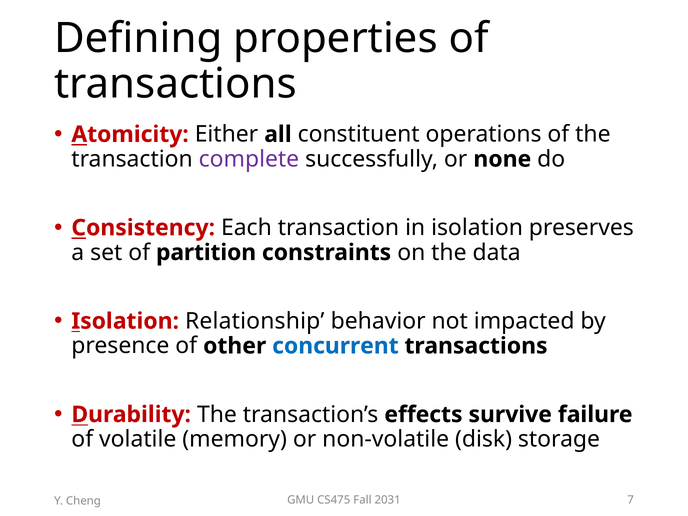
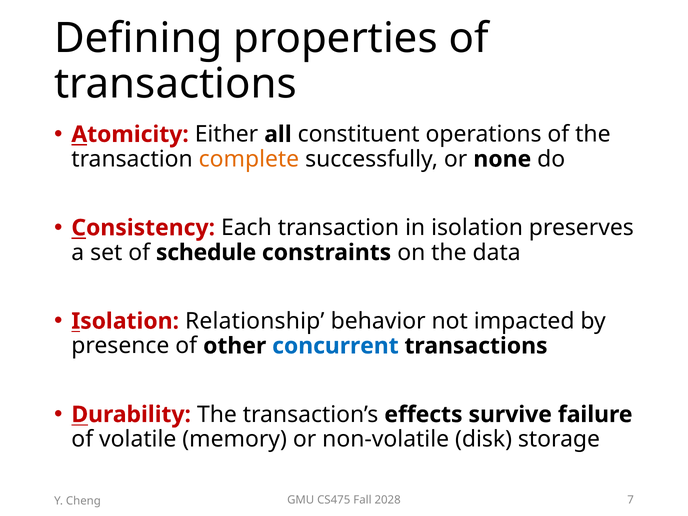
complete colour: purple -> orange
partition: partition -> schedule
2031: 2031 -> 2028
